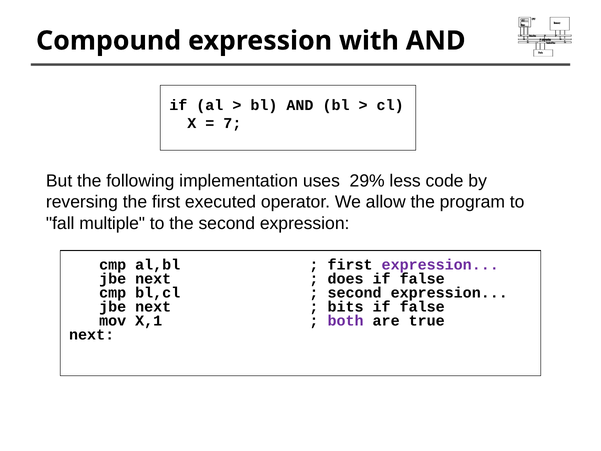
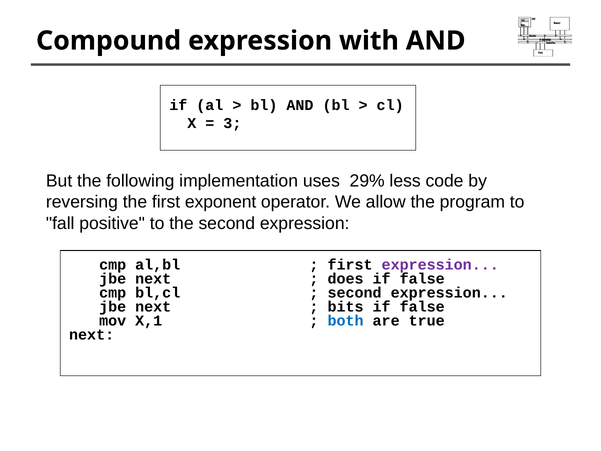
7: 7 -> 3
executed: executed -> exponent
multiple: multiple -> positive
both colour: purple -> blue
